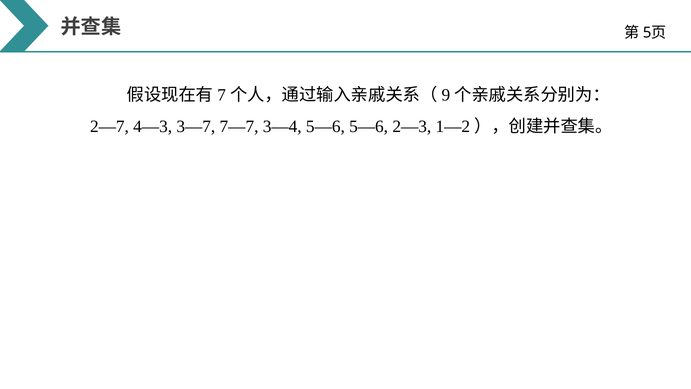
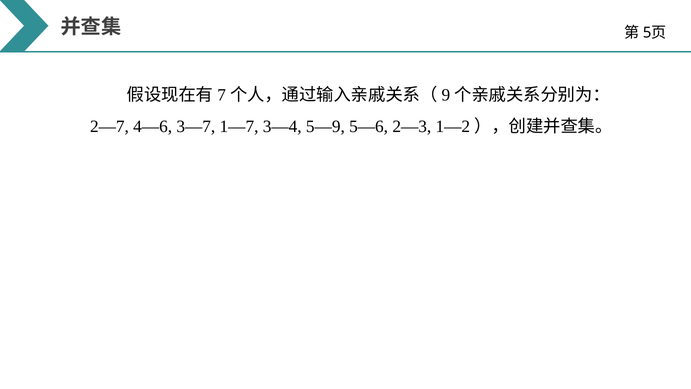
4—3: 4—3 -> 4—6
7—7: 7—7 -> 1—7
3—4 5—6: 5—6 -> 5—9
